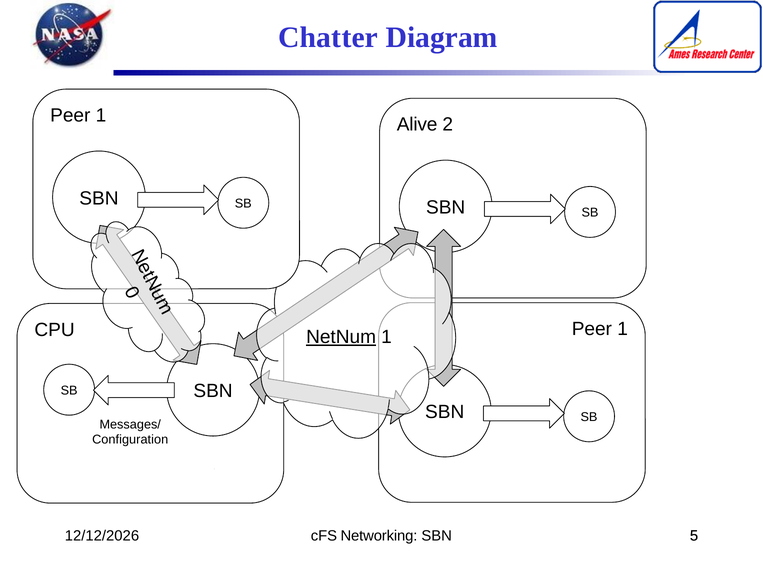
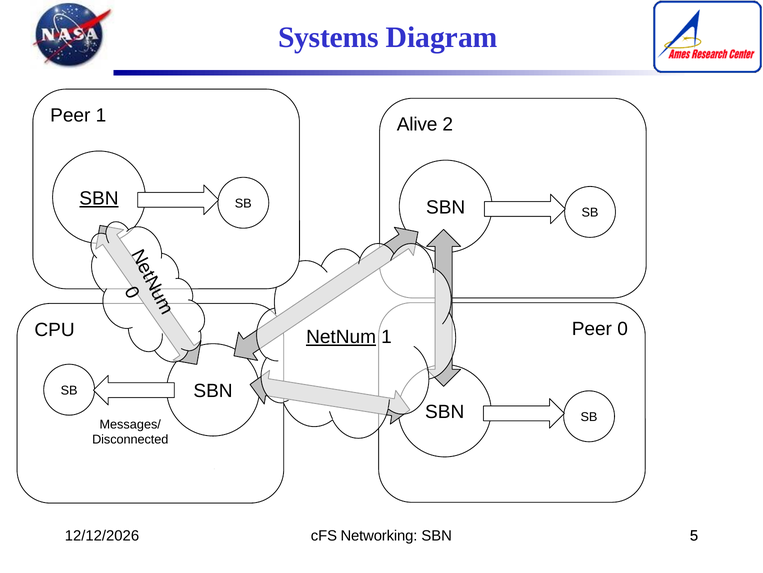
Chatter: Chatter -> Systems
SBN at (99, 198) underline: none -> present
1 at (623, 329): 1 -> 0
Configuration: Configuration -> Disconnected
